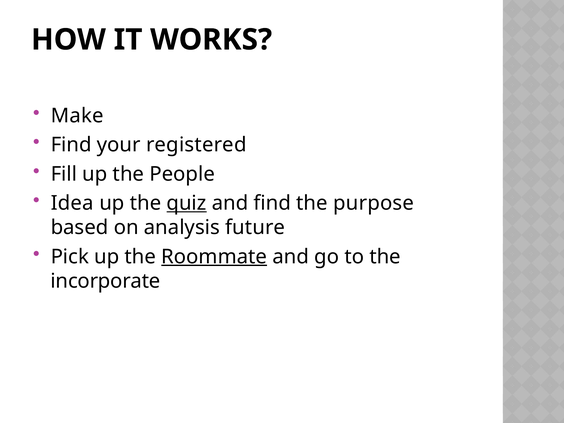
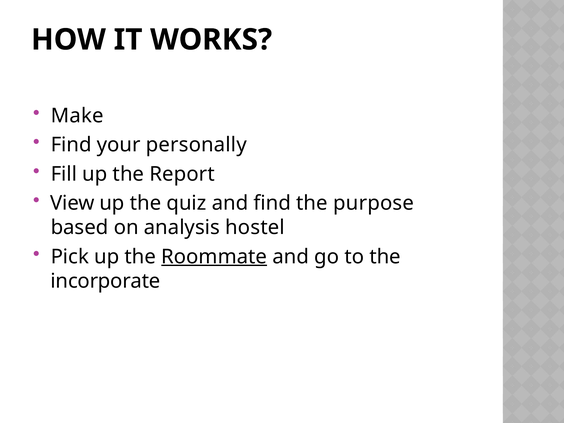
registered: registered -> personally
People: People -> Report
Idea: Idea -> View
quiz underline: present -> none
future: future -> hostel
